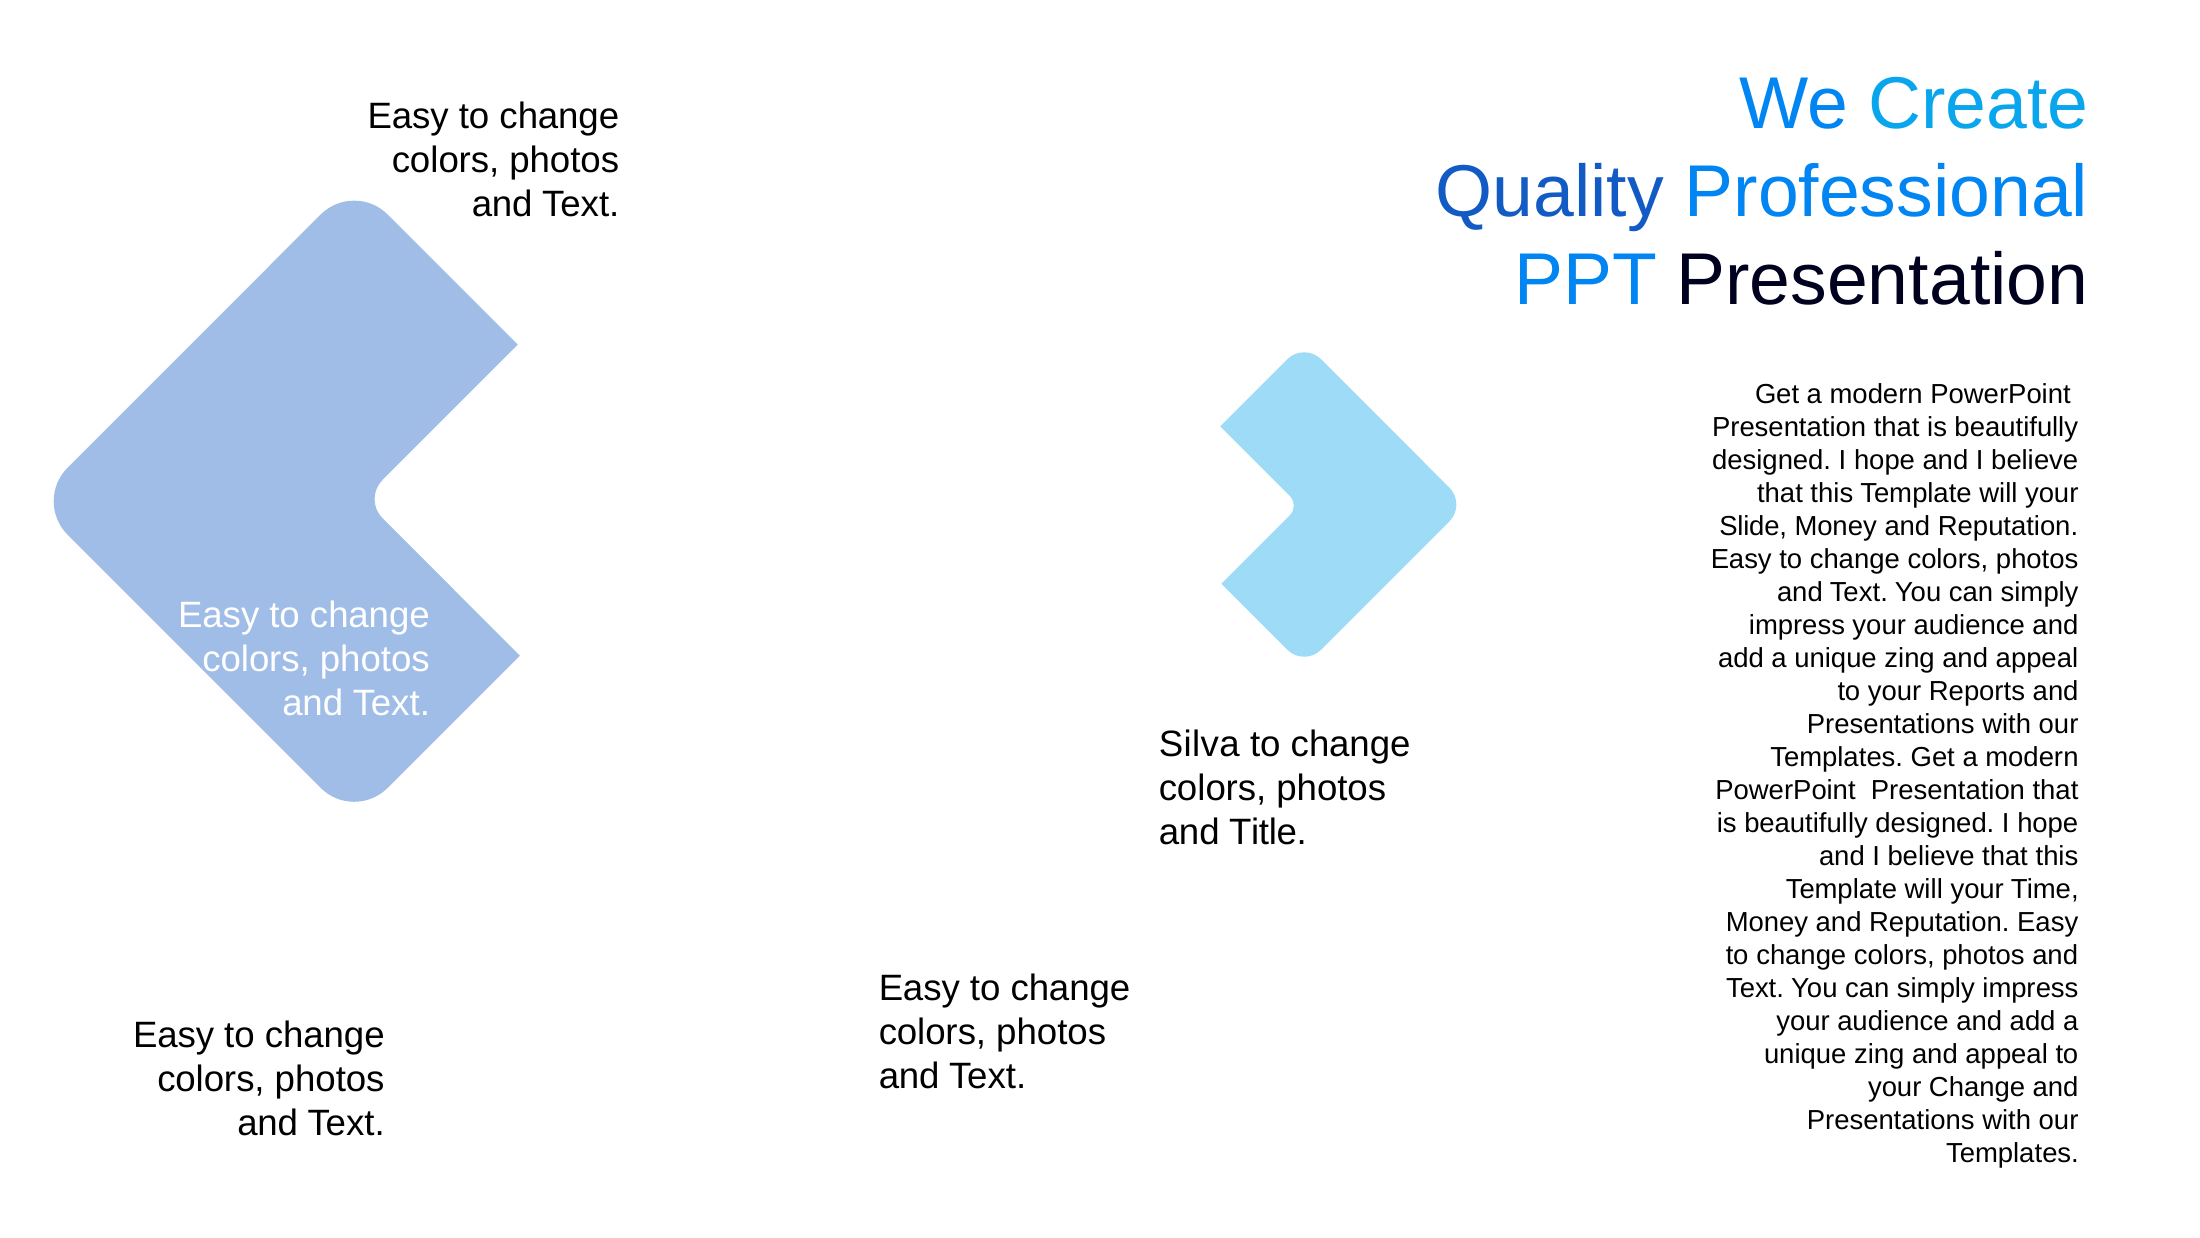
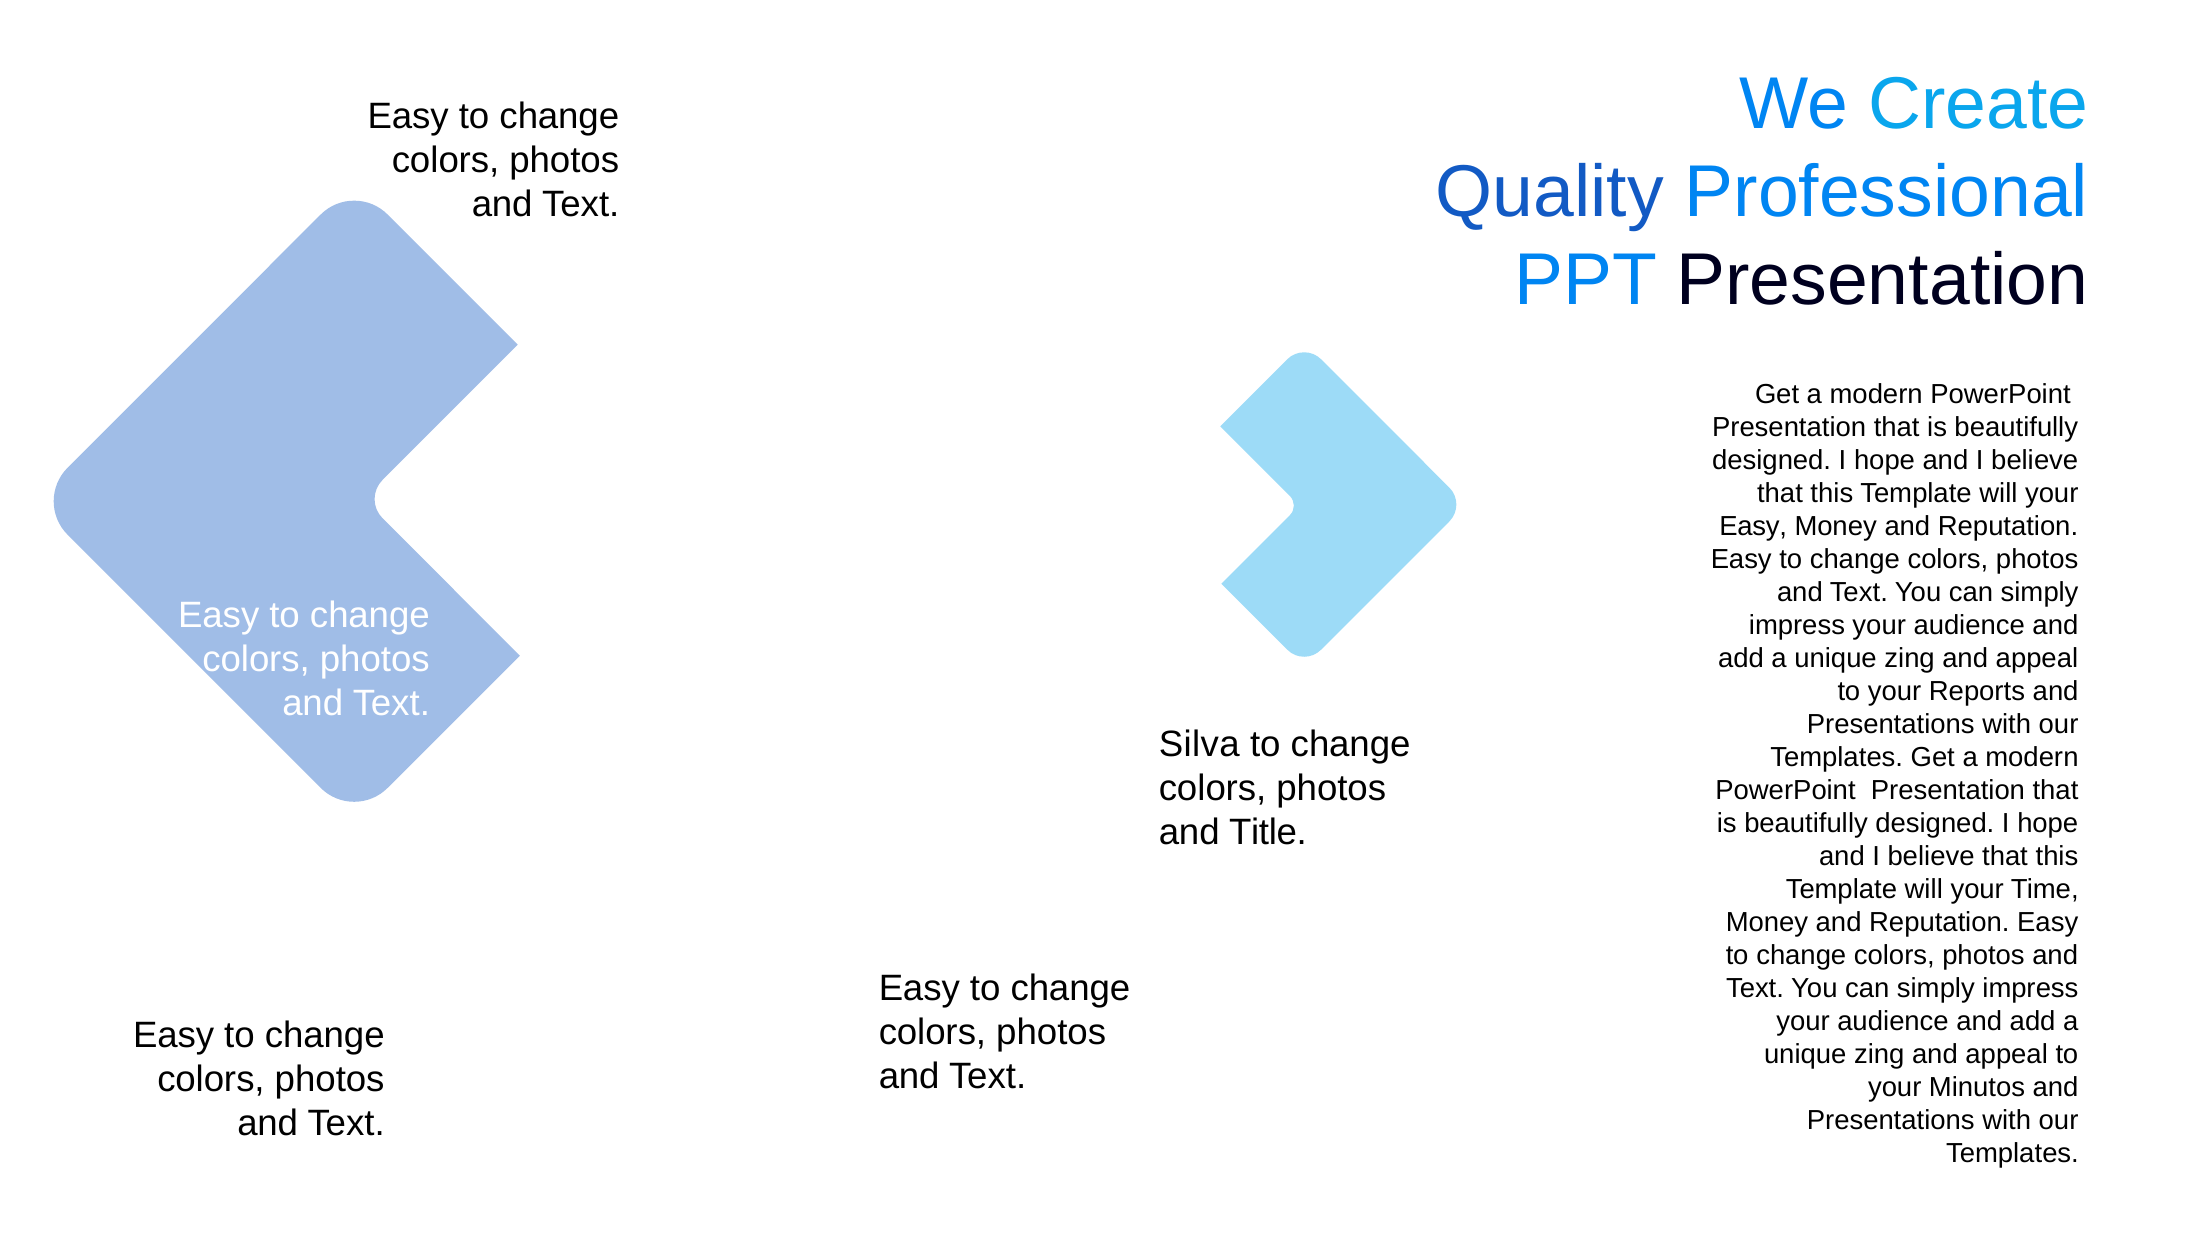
Slide at (1753, 526): Slide -> Easy
your Change: Change -> Minutos
